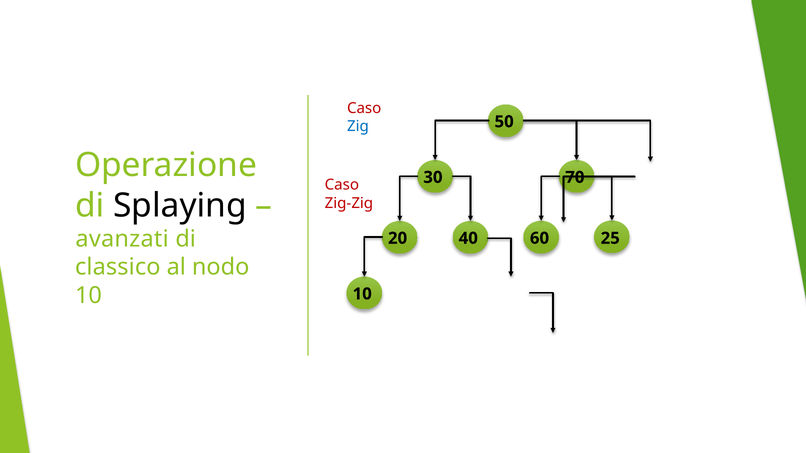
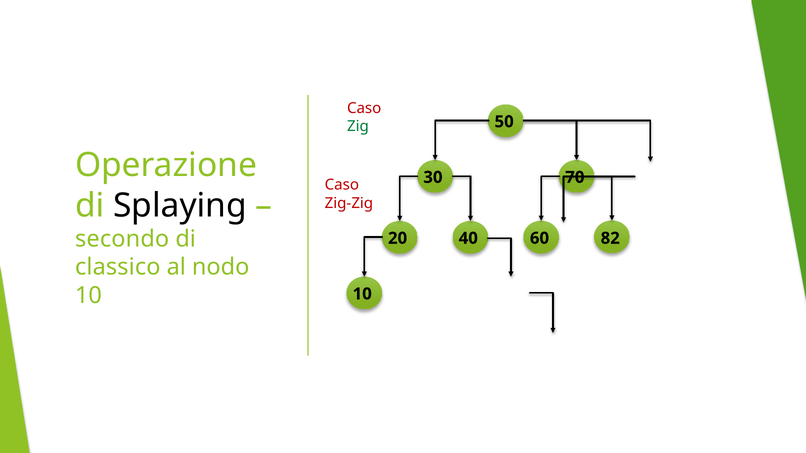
Zig colour: blue -> green
avanzati: avanzati -> secondo
25: 25 -> 82
